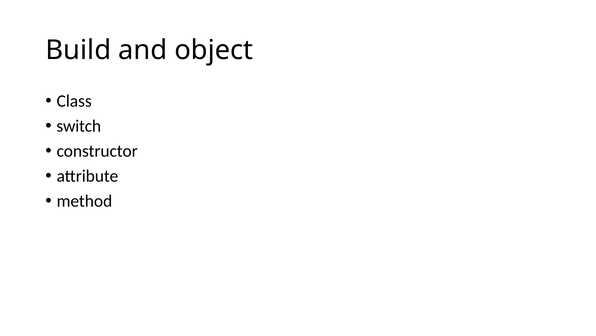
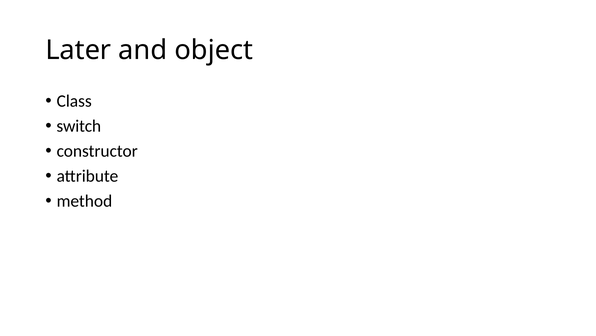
Build: Build -> Later
